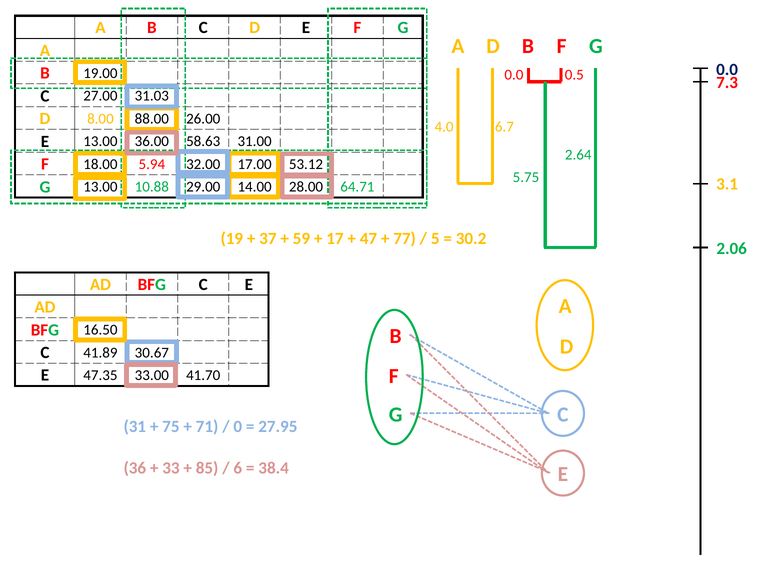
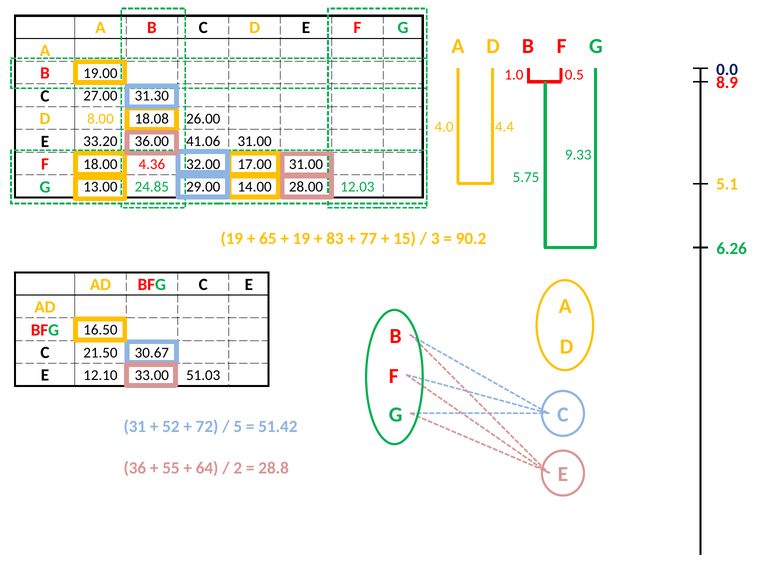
0.0 at (514, 75): 0.0 -> 1.0
7.3: 7.3 -> 8.9
31.03: 31.03 -> 31.30
88.00: 88.00 -> 18.08
6.7: 6.7 -> 4.4
E 13.00: 13.00 -> 33.20
58.63: 58.63 -> 41.06
2.64: 2.64 -> 9.33
5.94: 5.94 -> 4.36
53.12 at (306, 164): 53.12 -> 31.00
3.1: 3.1 -> 5.1
10.88: 10.88 -> 24.85
64.71: 64.71 -> 12.03
37: 37 -> 65
59 at (301, 239): 59 -> 19
17: 17 -> 83
47: 47 -> 77
77: 77 -> 15
5: 5 -> 3
30.2: 30.2 -> 90.2
2.06: 2.06 -> 6.26
41.89: 41.89 -> 21.50
47.35: 47.35 -> 12.10
41.70: 41.70 -> 51.03
75: 75 -> 52
71: 71 -> 72
0: 0 -> 5
27.95: 27.95 -> 51.42
33: 33 -> 55
85: 85 -> 64
6: 6 -> 2
38.4: 38.4 -> 28.8
